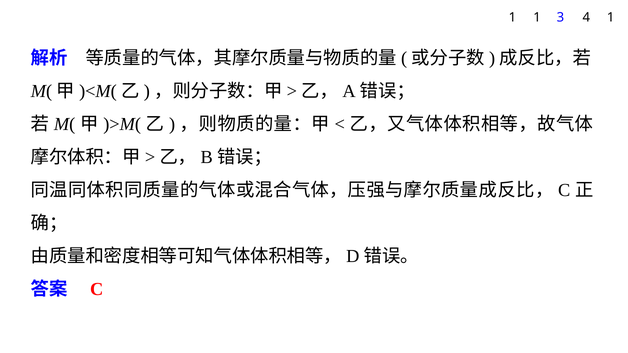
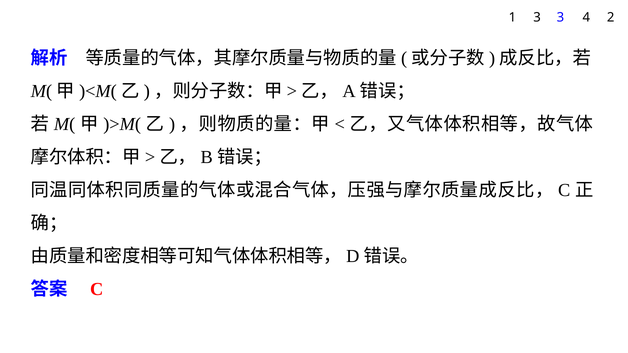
1 1: 1 -> 3
4 1: 1 -> 2
